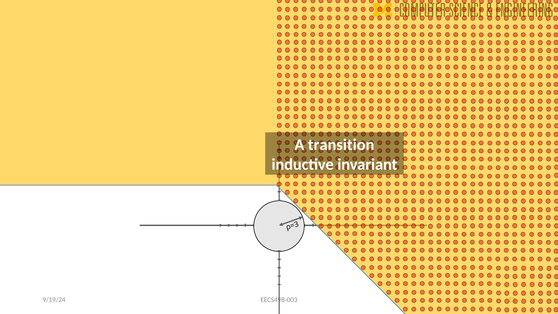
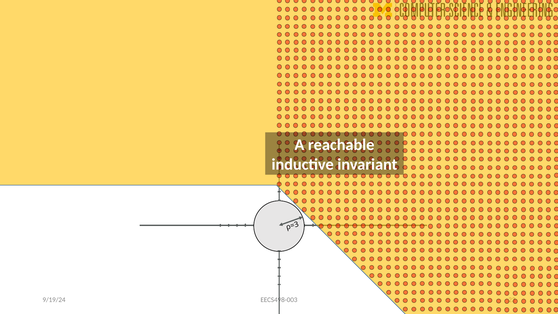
transition: transition -> reachable
